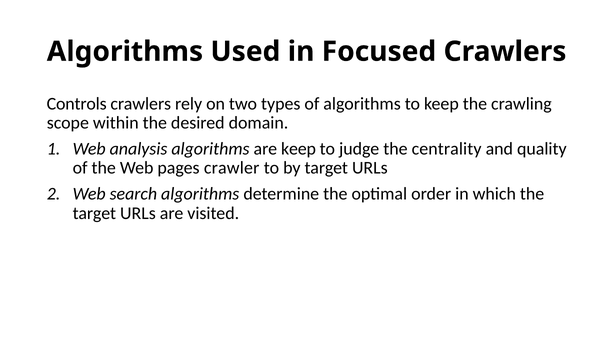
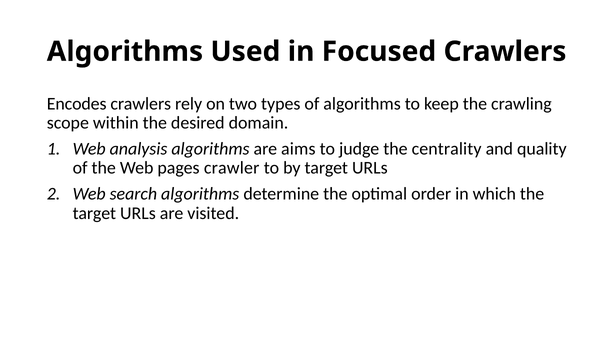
Controls: Controls -> Encodes
are keep: keep -> aims
